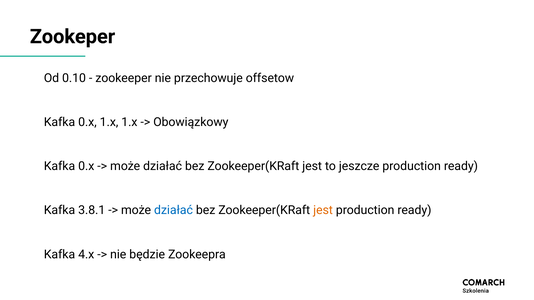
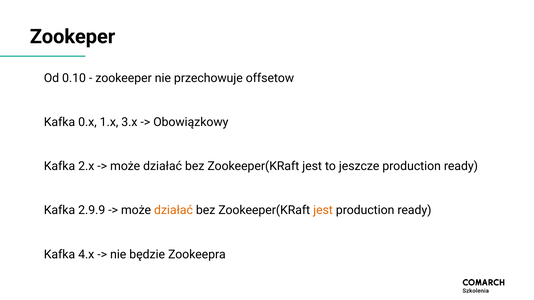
1.x 1.x: 1.x -> 3.x
0.x at (86, 166): 0.x -> 2.x
3.8.1: 3.8.1 -> 2.9.9
działać at (173, 211) colour: blue -> orange
